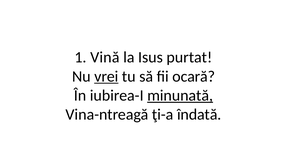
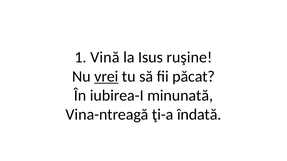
purtat: purtat -> ruşine
ocară: ocară -> păcat
minunată underline: present -> none
